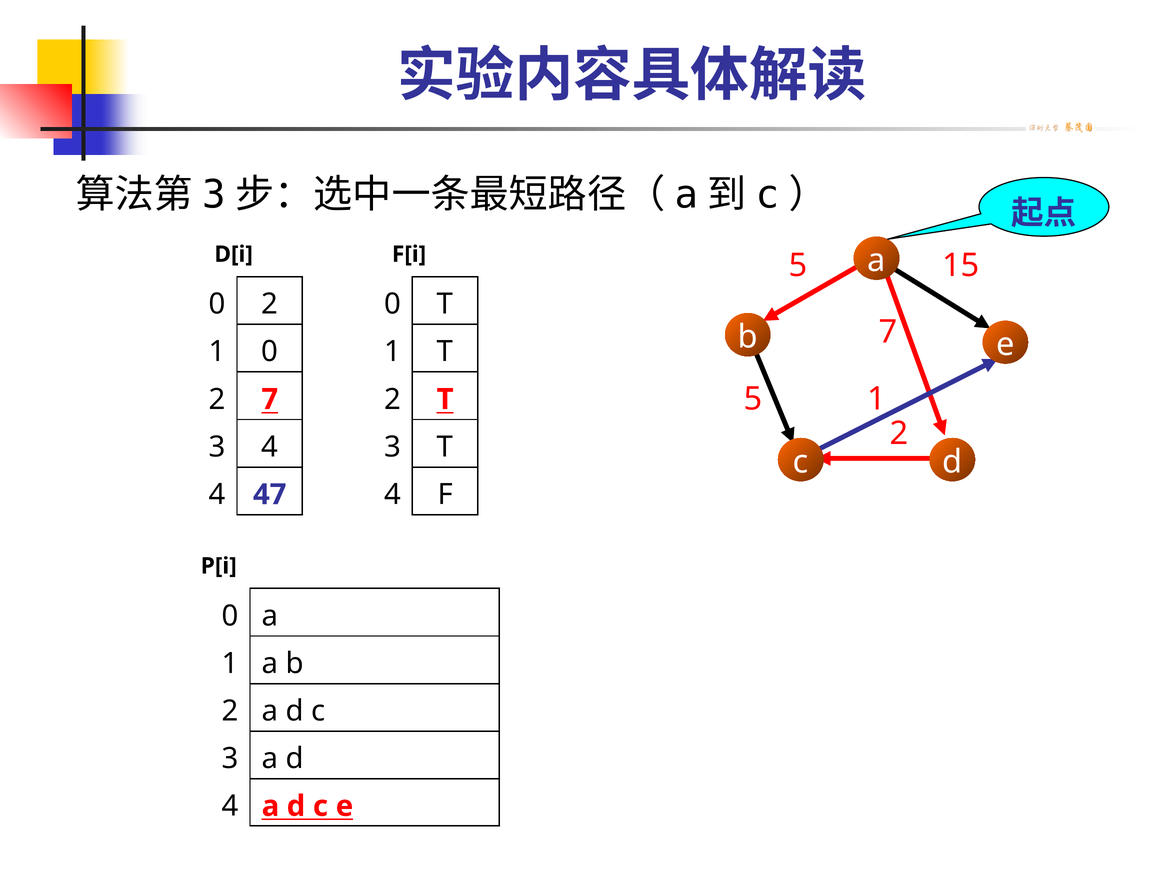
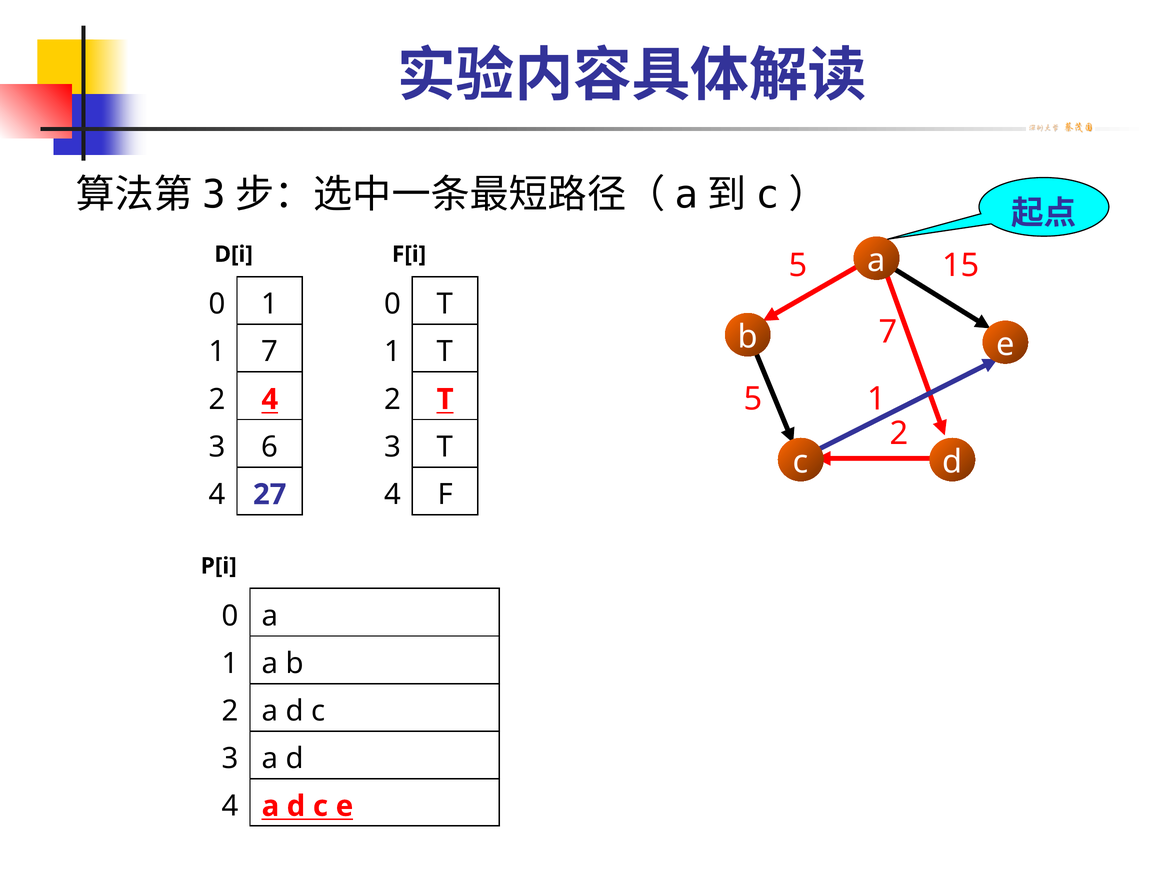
2 at (270, 304): 2 -> 1
0 at (270, 352): 0 -> 7
2 7: 7 -> 4
3 4: 4 -> 6
47: 47 -> 27
